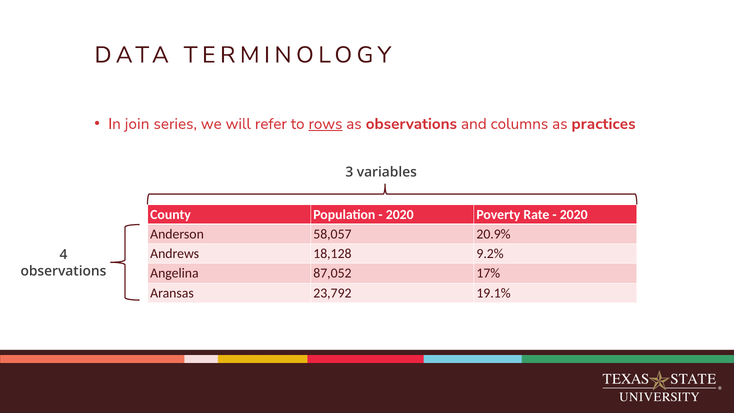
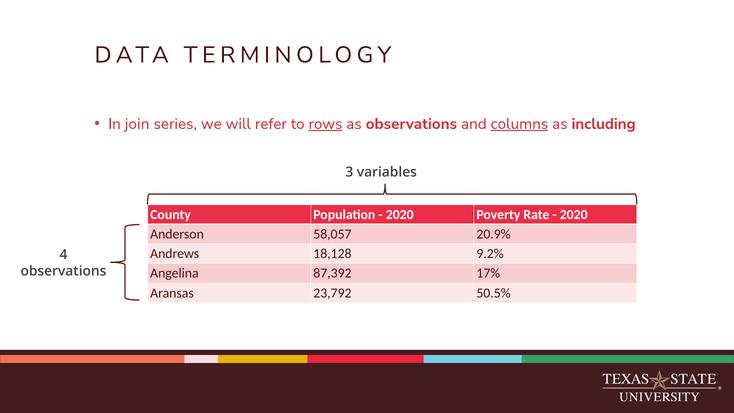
columns underline: none -> present
practices: practices -> including
87,052: 87,052 -> 87,392
19.1%: 19.1% -> 50.5%
